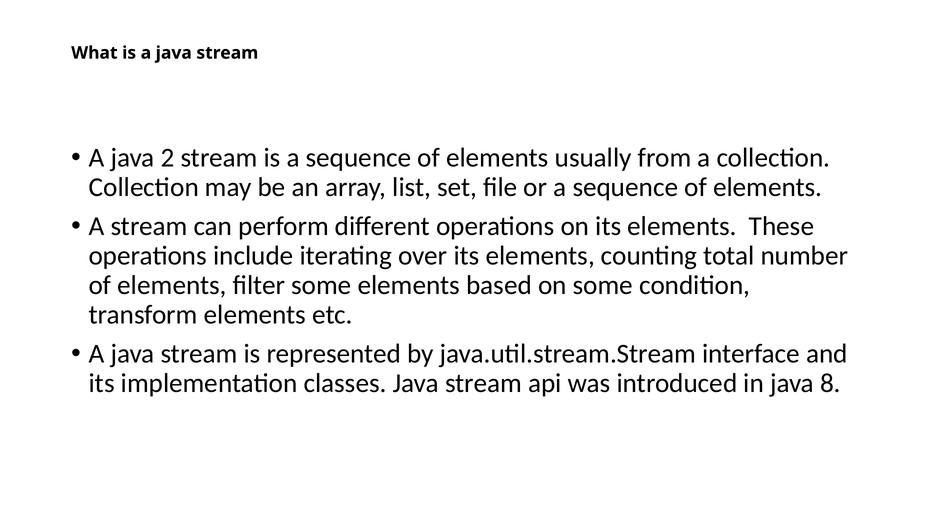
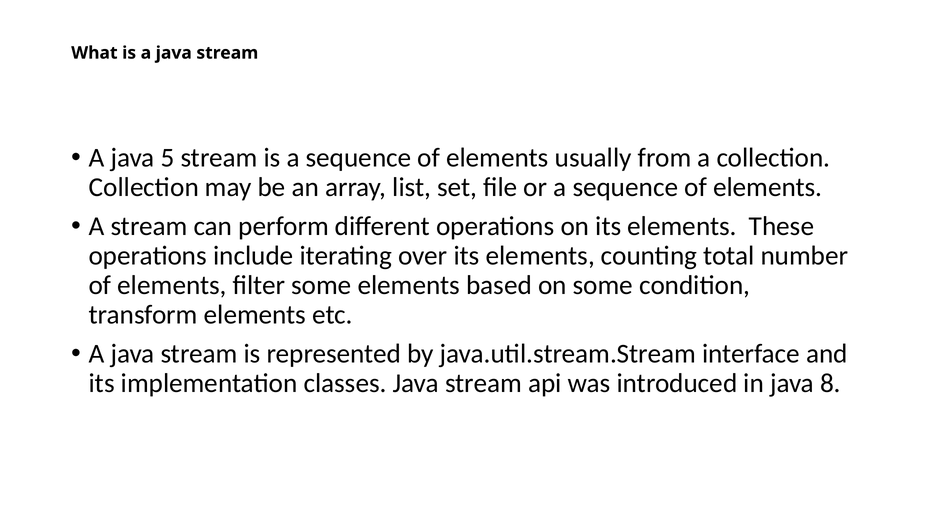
2: 2 -> 5
